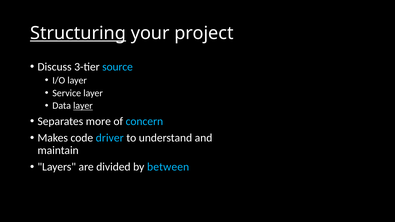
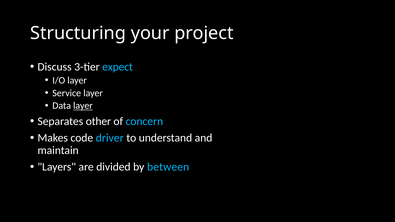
Structuring underline: present -> none
source: source -> expect
more: more -> other
